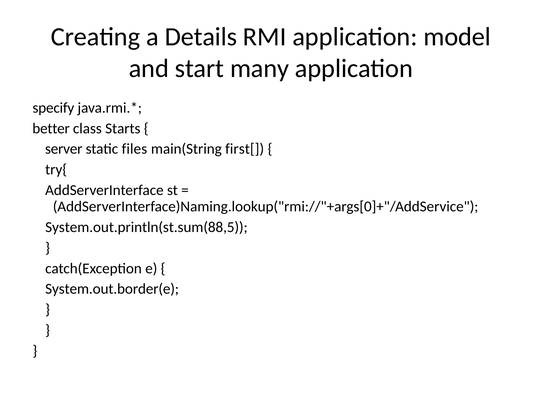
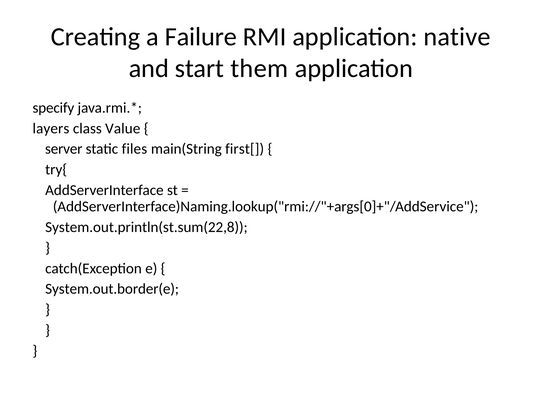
Details: Details -> Failure
model: model -> native
many: many -> them
better: better -> layers
Starts: Starts -> Value
System.out.println(st.sum(88,5: System.out.println(st.sum(88,5 -> System.out.println(st.sum(22,8
